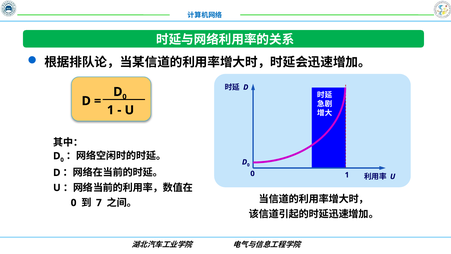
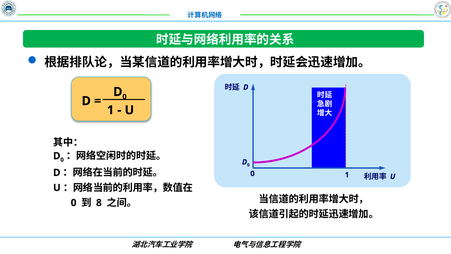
7: 7 -> 8
